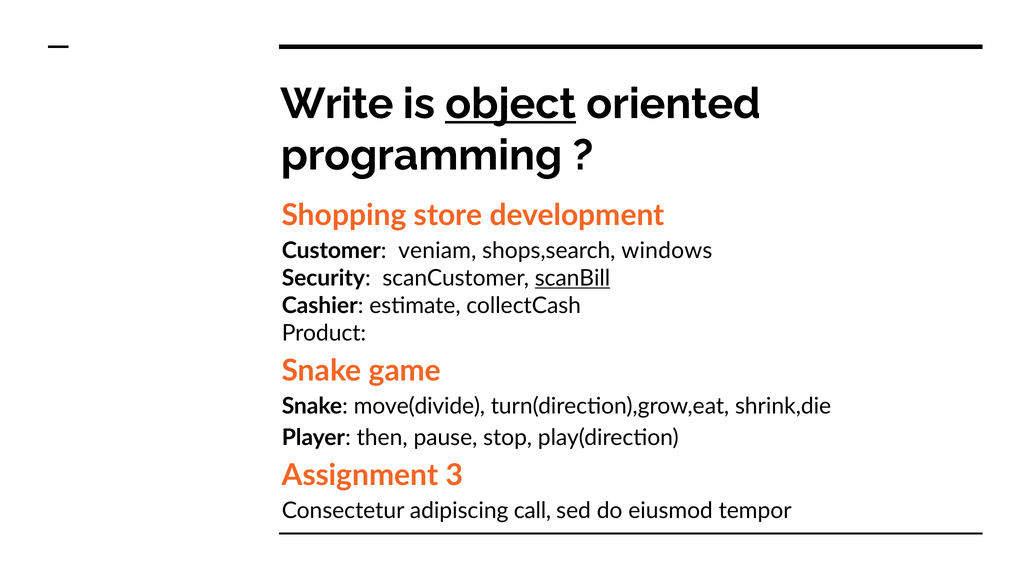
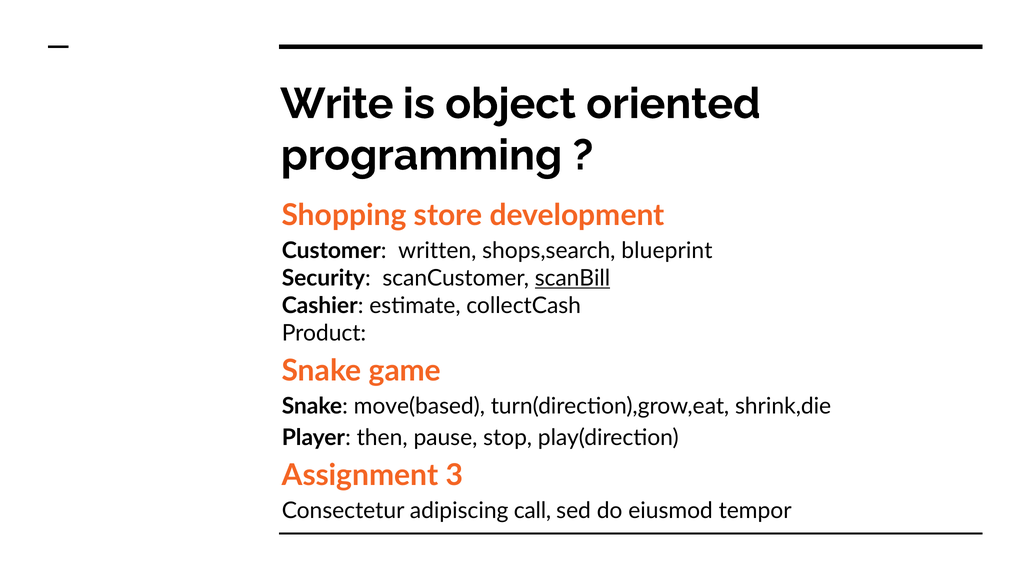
object underline: present -> none
veniam: veniam -> written
windows: windows -> blueprint
move(divide: move(divide -> move(based
